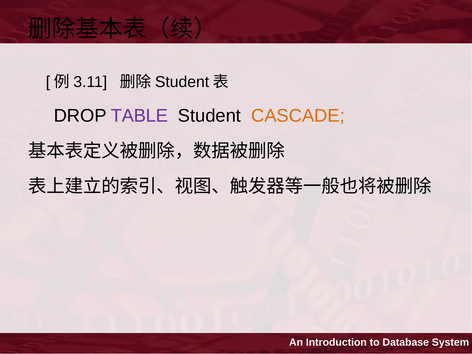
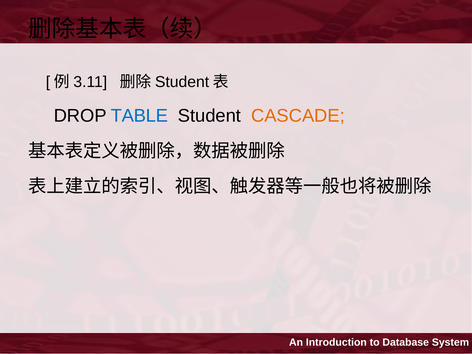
TABLE colour: purple -> blue
